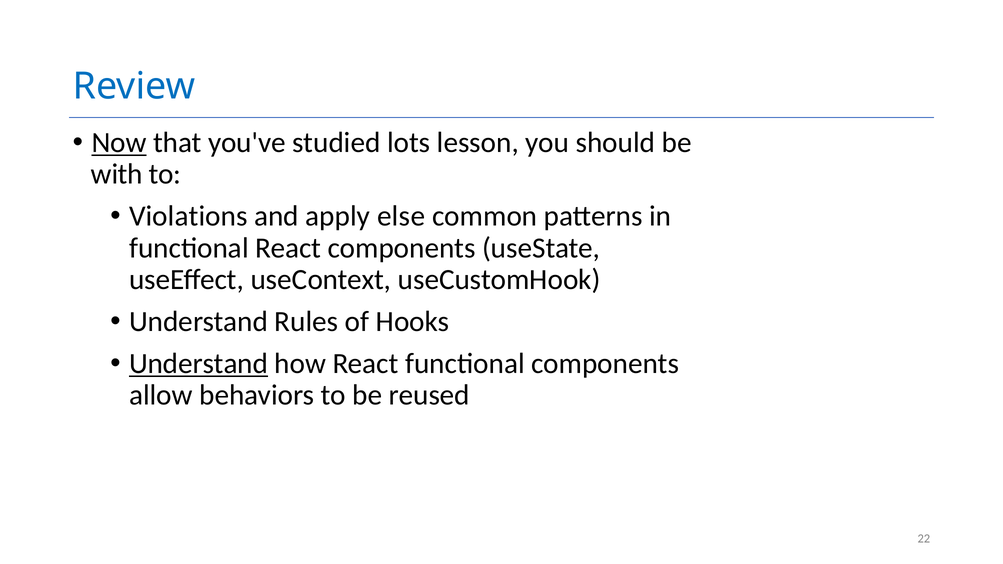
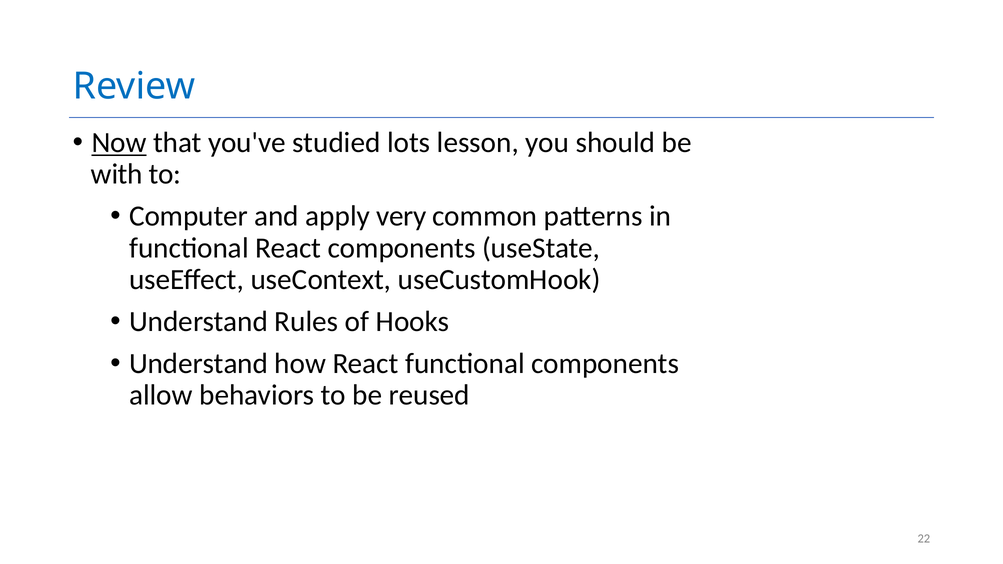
Violations: Violations -> Computer
else: else -> very
Understand at (199, 364) underline: present -> none
